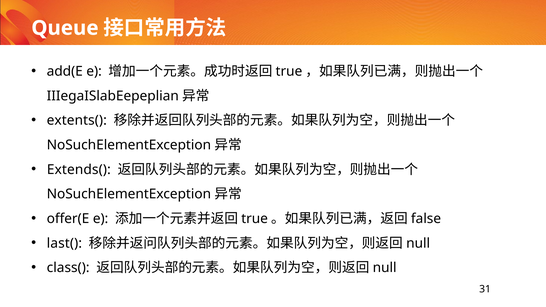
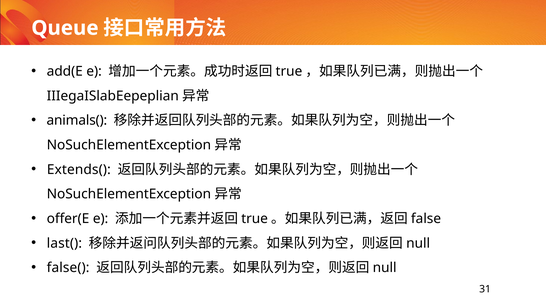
extents(: extents( -> animals(
class(: class( -> false(
